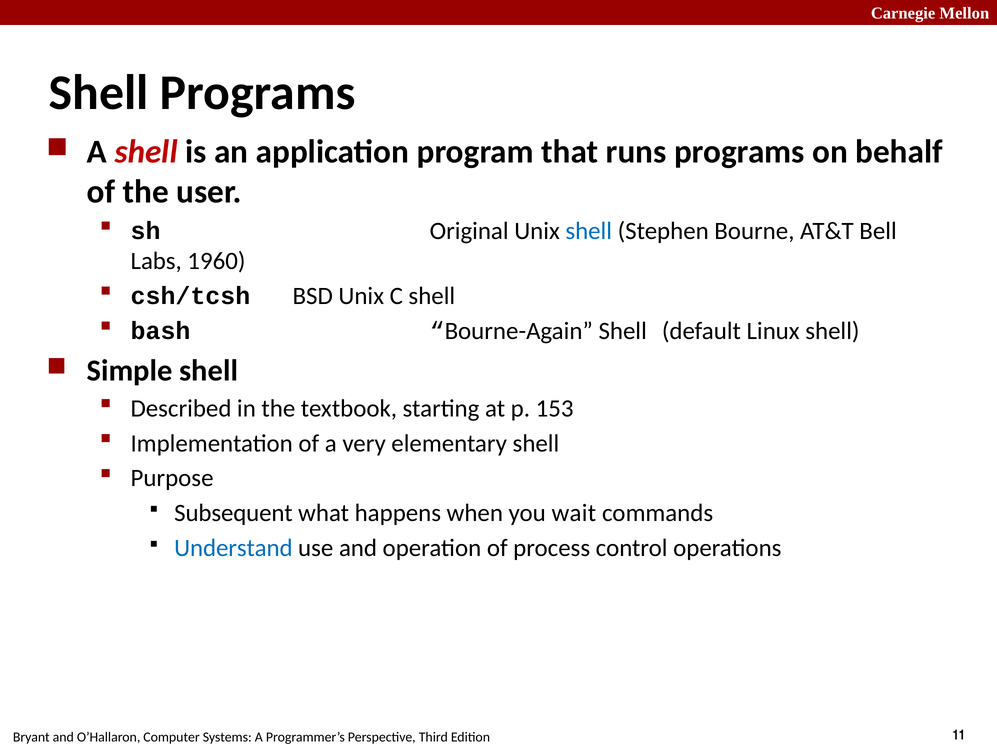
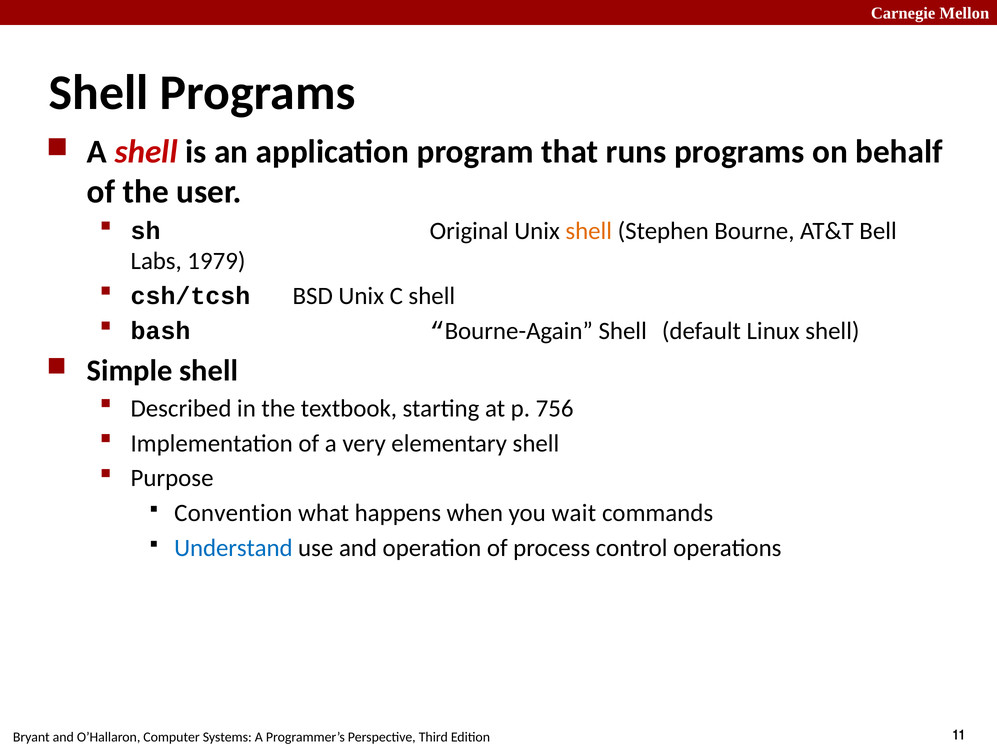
shell at (589, 231) colour: blue -> orange
1960: 1960 -> 1979
153: 153 -> 756
Subsequent: Subsequent -> Convention
